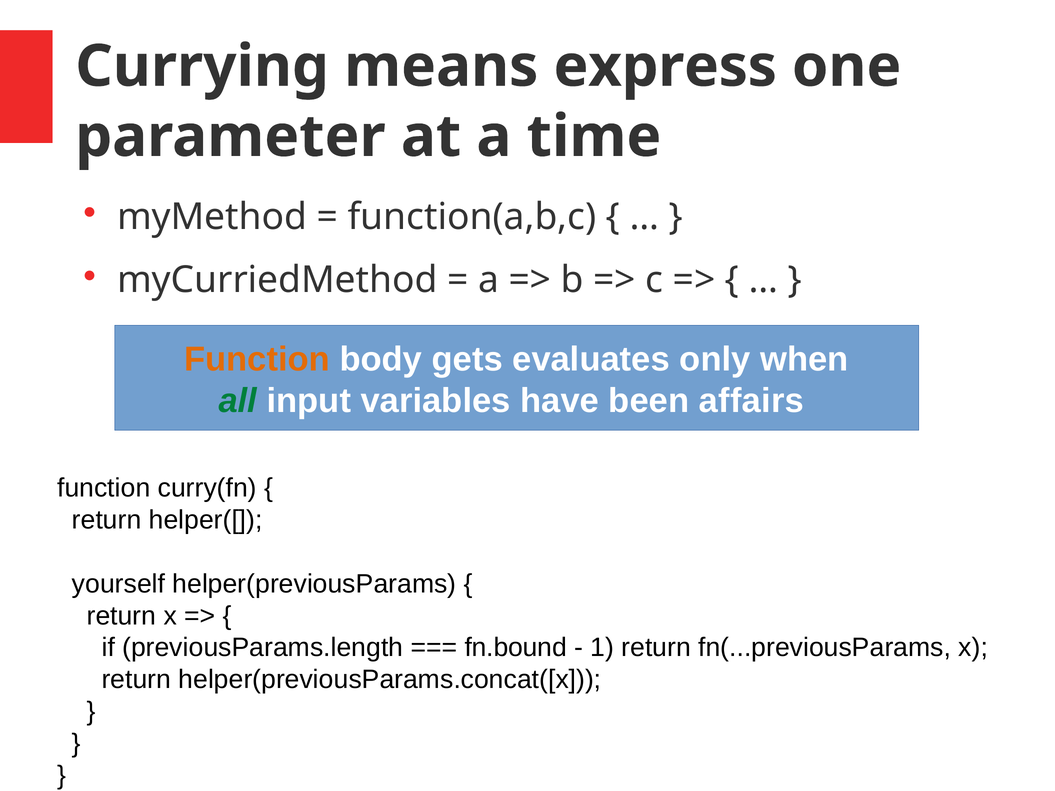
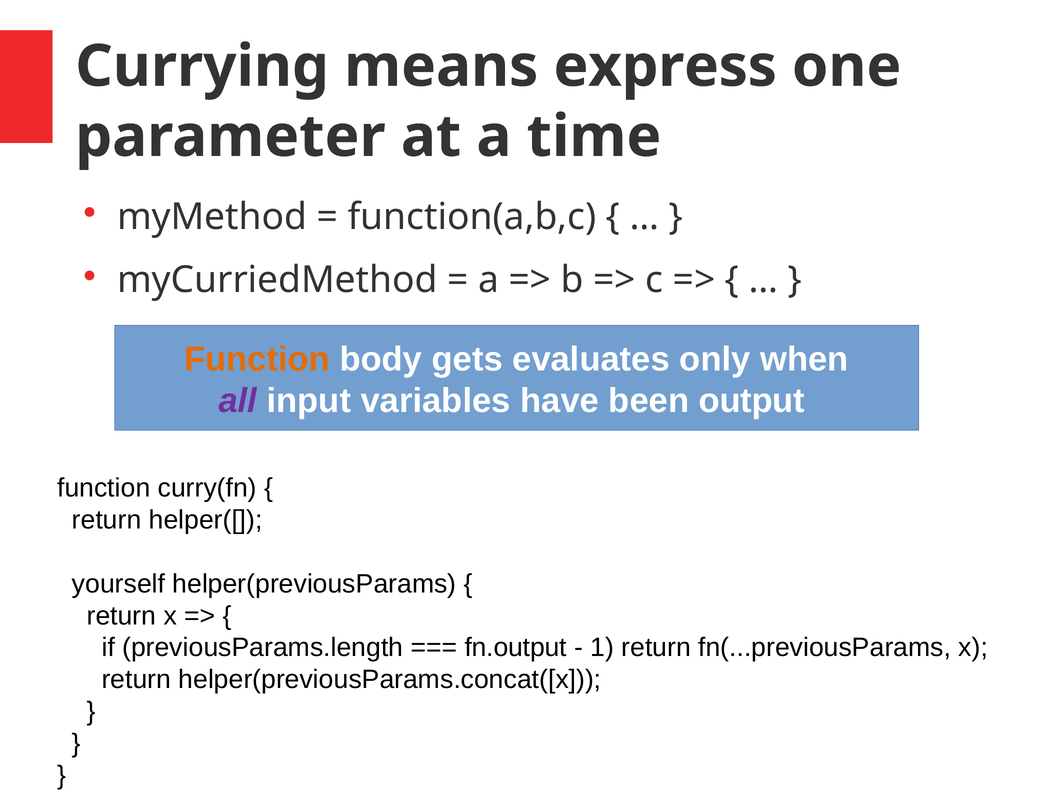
all colour: green -> purple
affairs: affairs -> output
fn.bound: fn.bound -> fn.output
